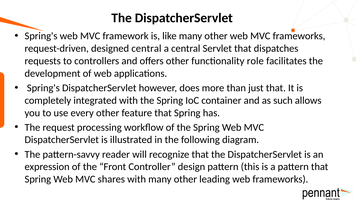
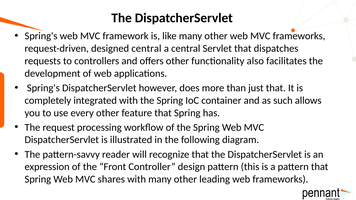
role: role -> also
